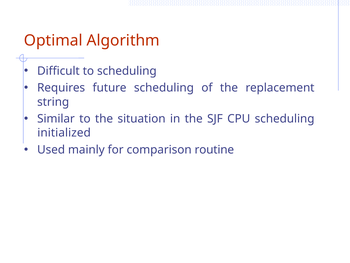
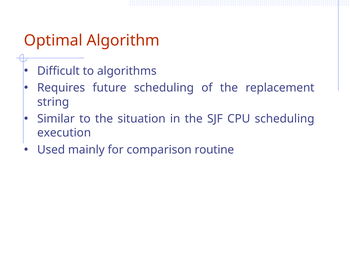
to scheduling: scheduling -> algorithms
initialized: initialized -> execution
